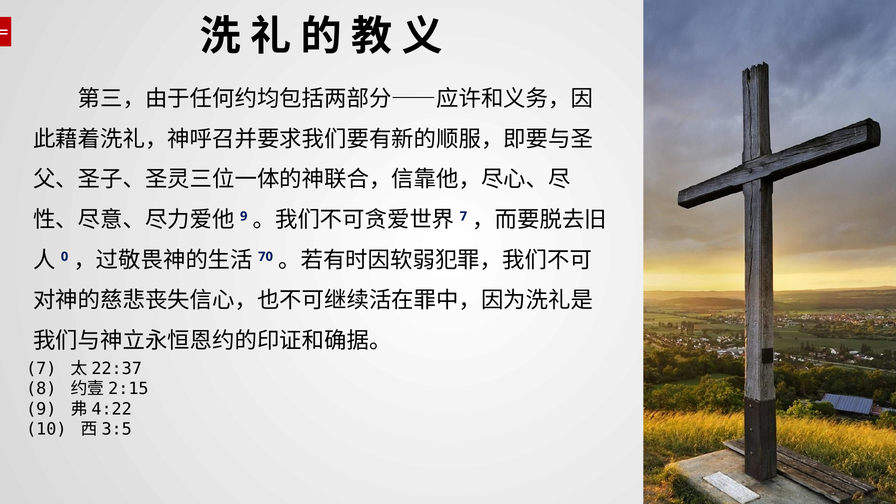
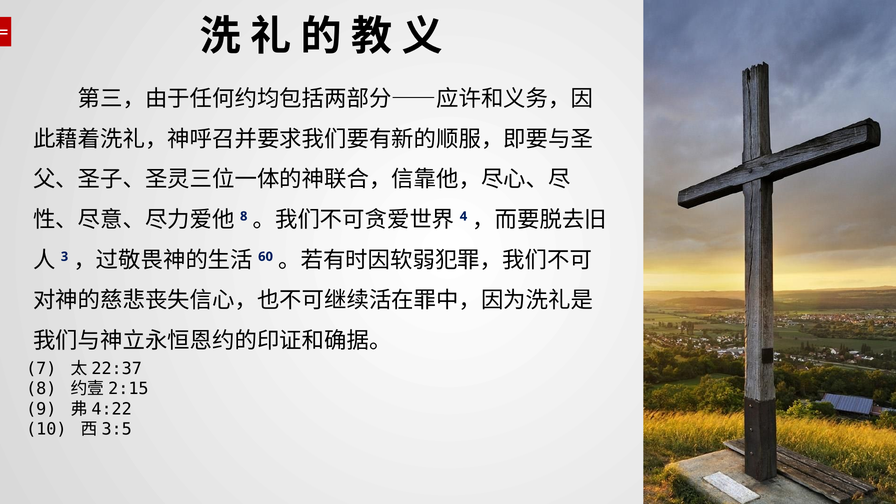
9 at (244, 216): 9 -> 8
7 at (463, 216): 7 -> 4
0: 0 -> 3
70: 70 -> 60
